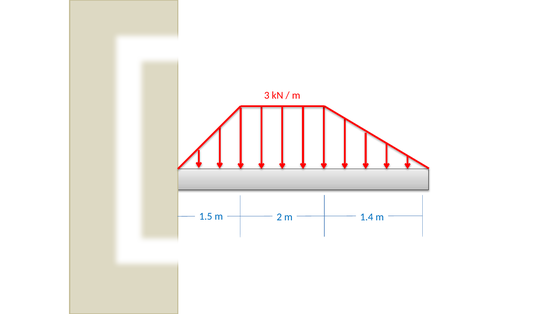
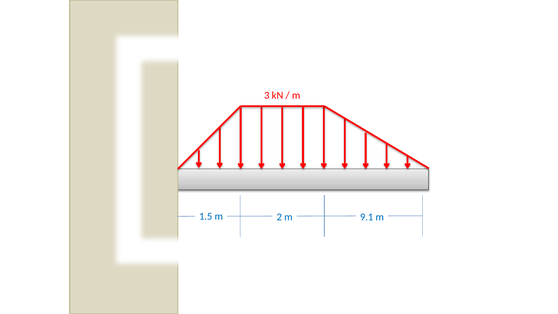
1.4: 1.4 -> 9.1
